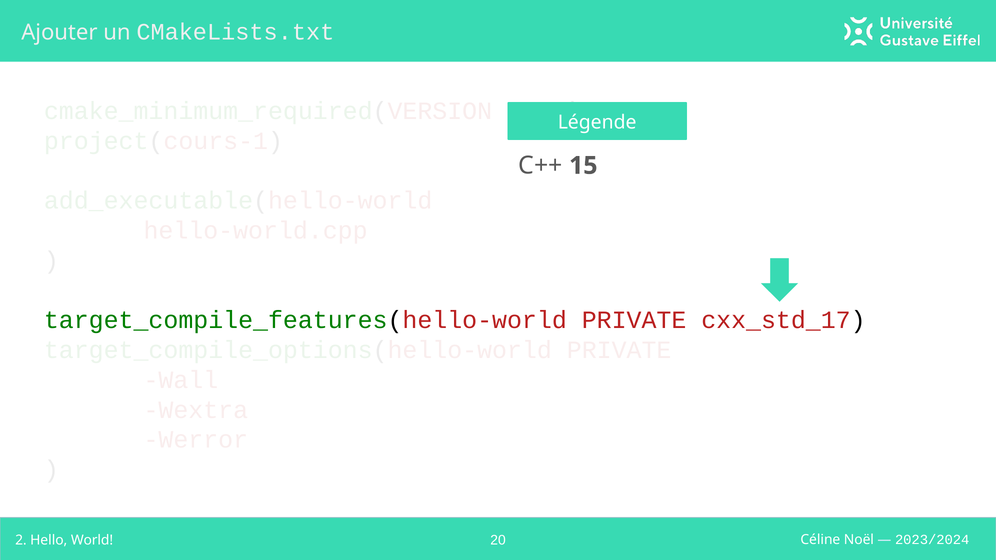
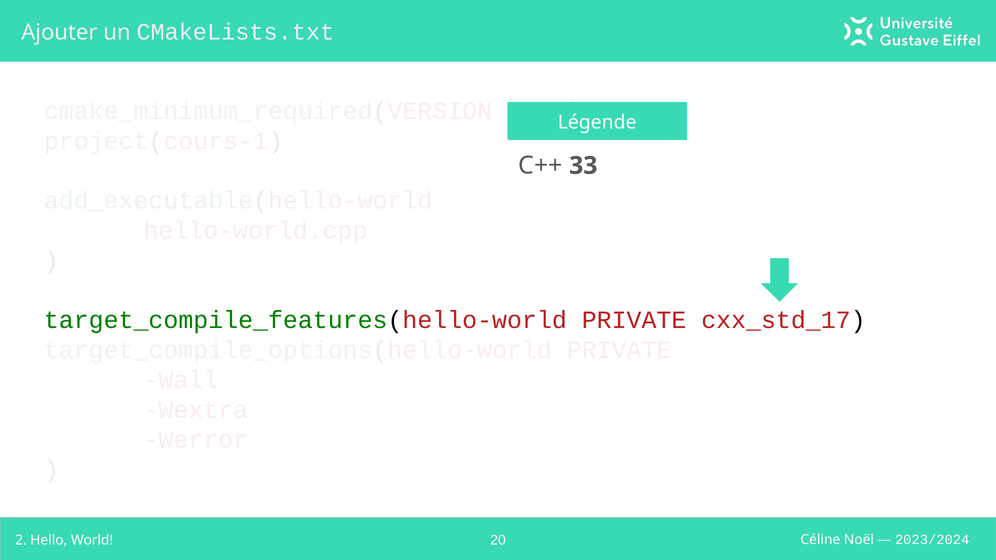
15: 15 -> 33
